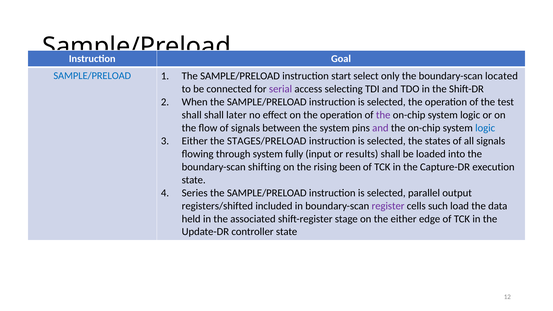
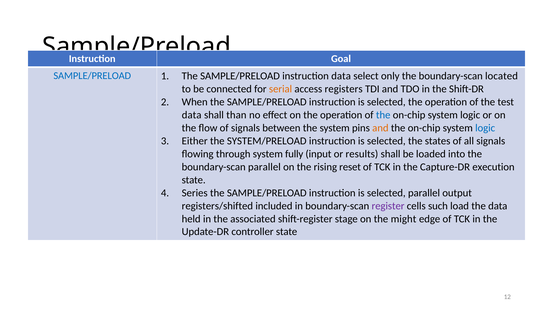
instruction start: start -> data
serial colour: purple -> orange
selecting: selecting -> registers
shall at (192, 115): shall -> data
later: later -> than
the at (383, 115) colour: purple -> blue
and at (380, 128) colour: purple -> orange
STAGES/PRELOAD: STAGES/PRELOAD -> SYSTEM/PRELOAD
boundary-scan shifting: shifting -> parallel
been: been -> reset
the either: either -> might
